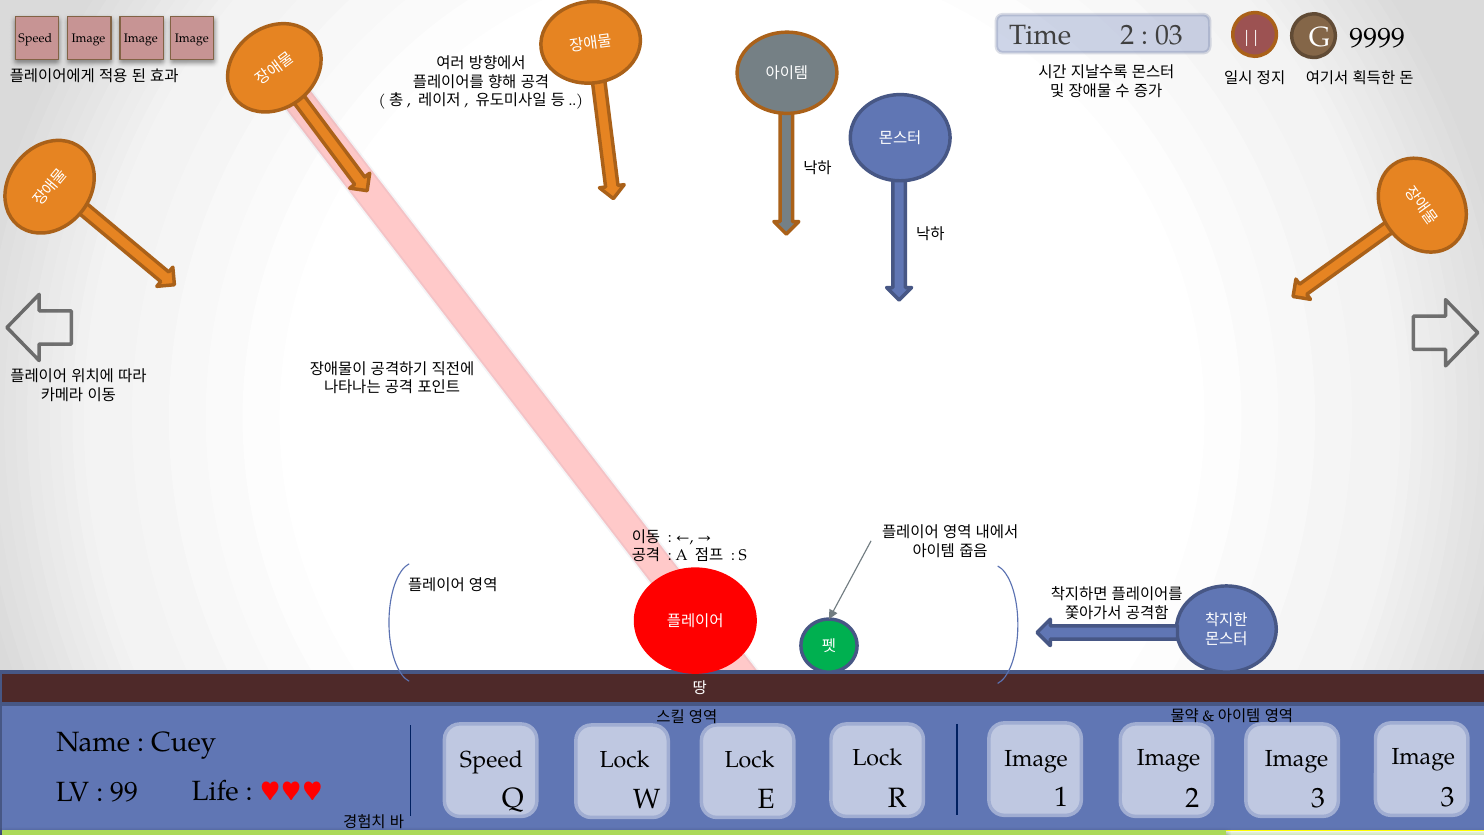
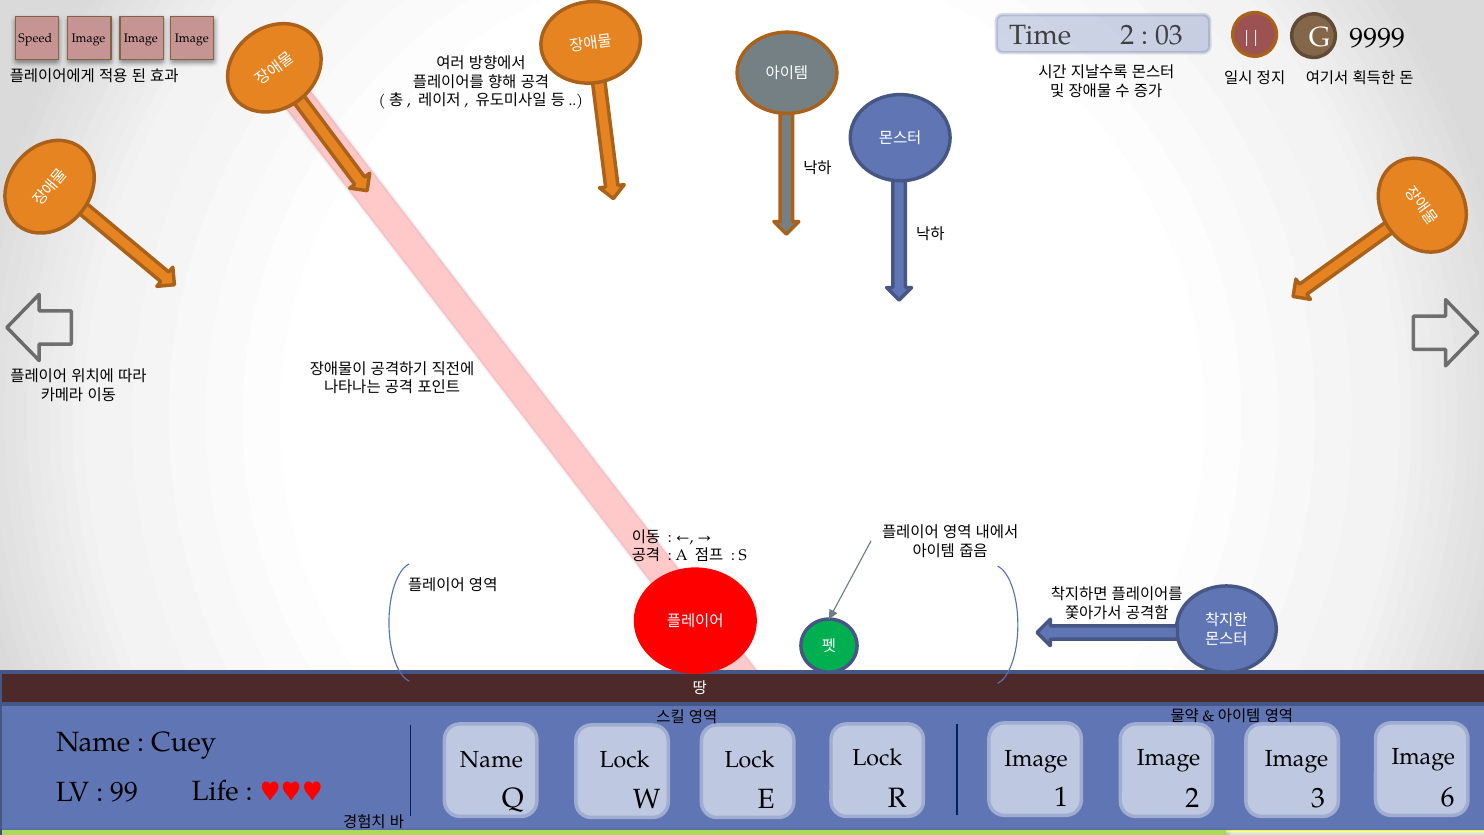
Speed at (492, 760): Speed -> Name
3 3: 3 -> 6
